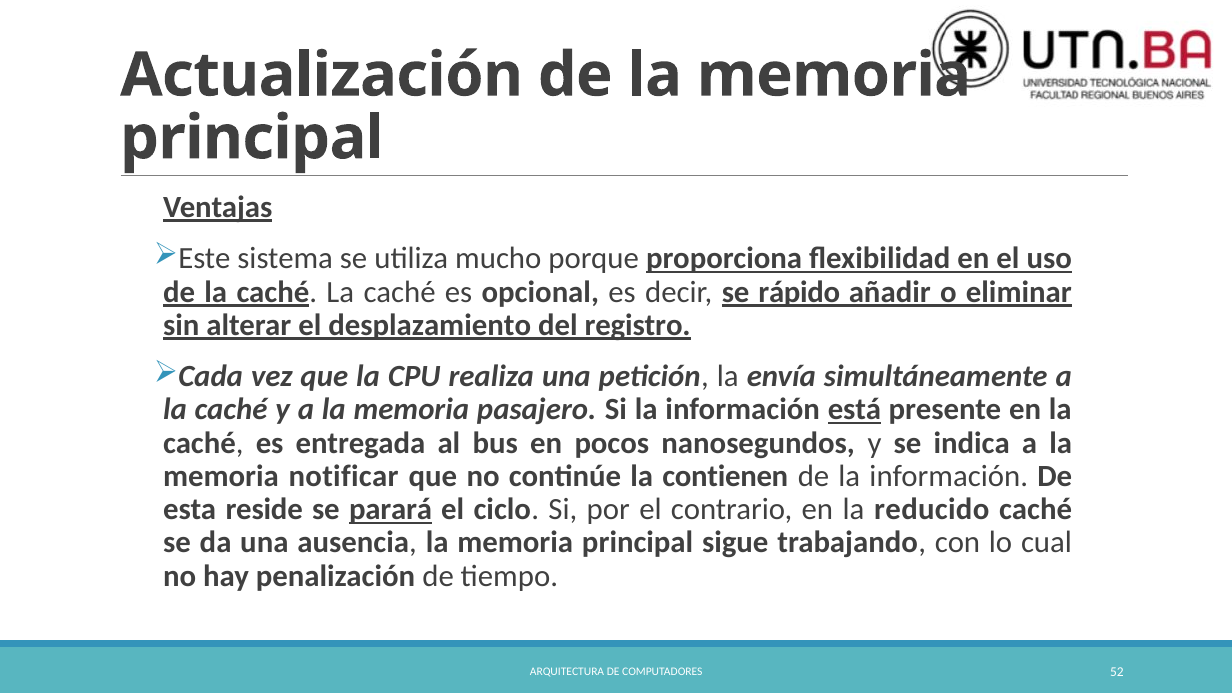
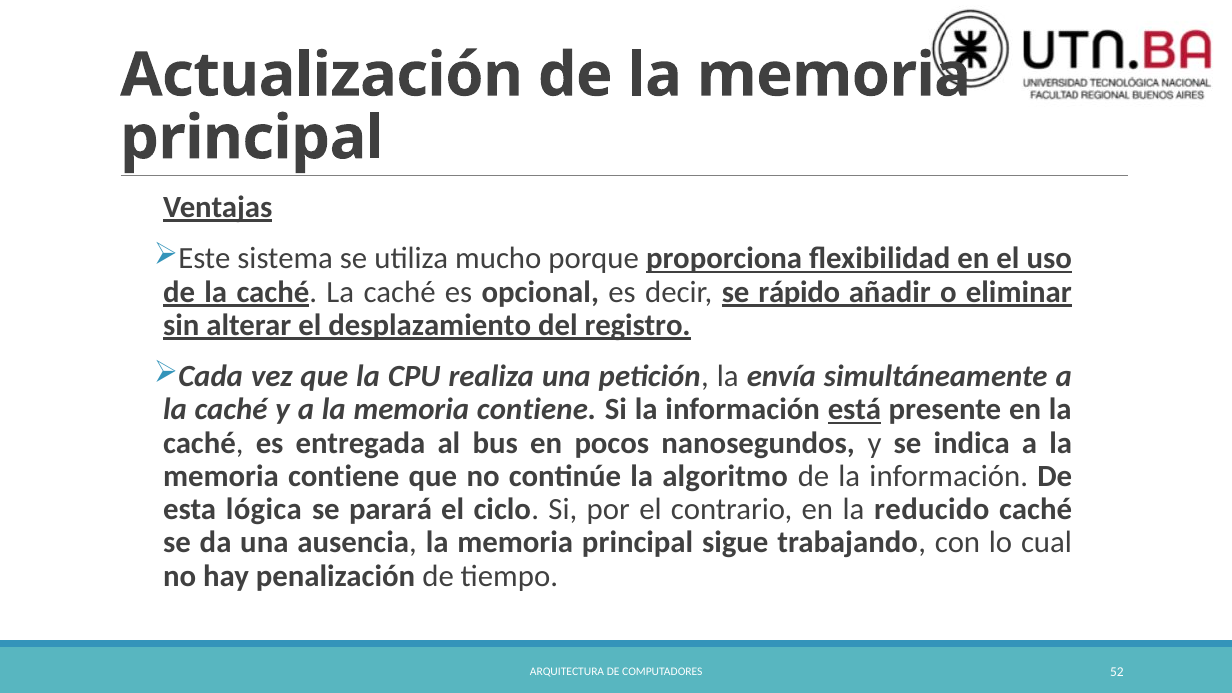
pasajero at (537, 410): pasajero -> contiene
notificar at (344, 476): notificar -> contiene
contienen: contienen -> algoritmo
reside: reside -> lógica
parará underline: present -> none
